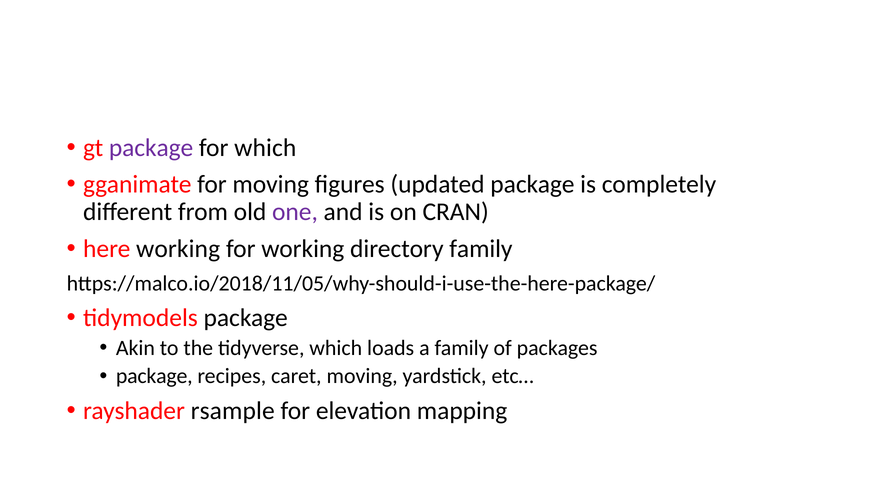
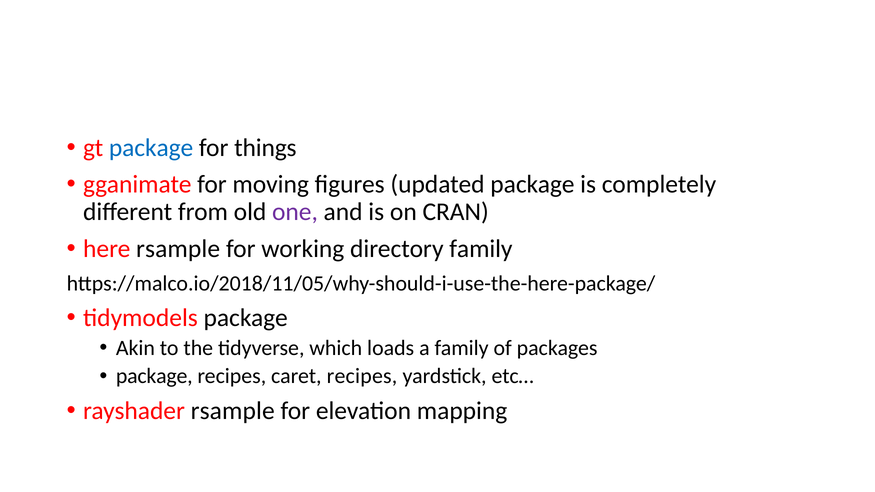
package at (151, 148) colour: purple -> blue
for which: which -> things
here working: working -> rsample
caret moving: moving -> recipes
